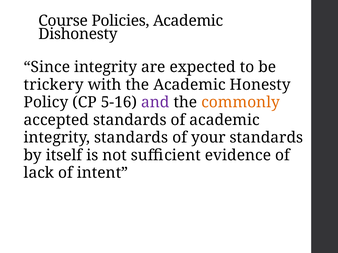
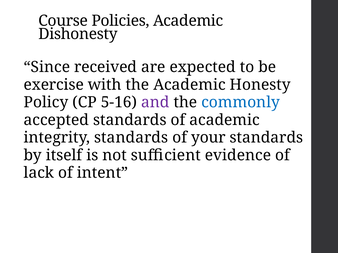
Since integrity: integrity -> received
trickery: trickery -> exercise
commonly colour: orange -> blue
